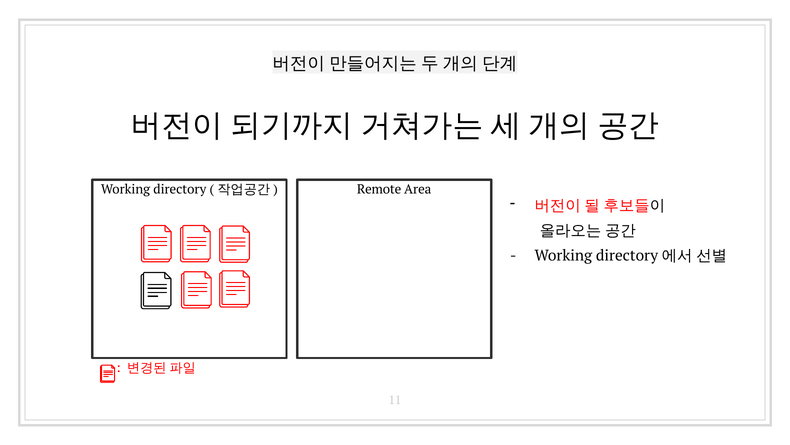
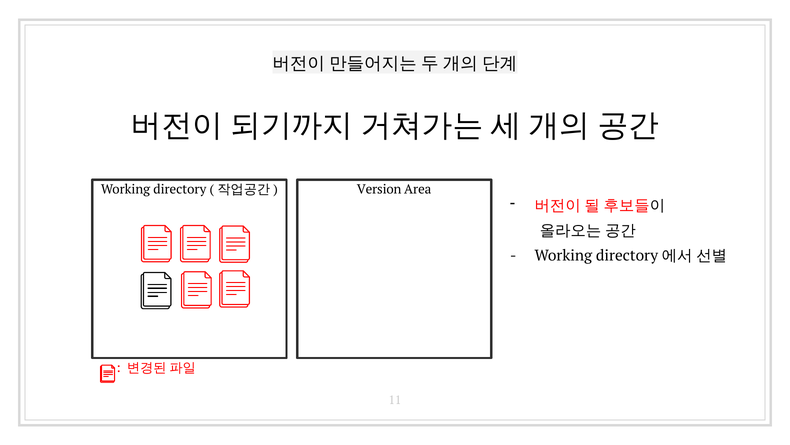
Remote: Remote -> Version
